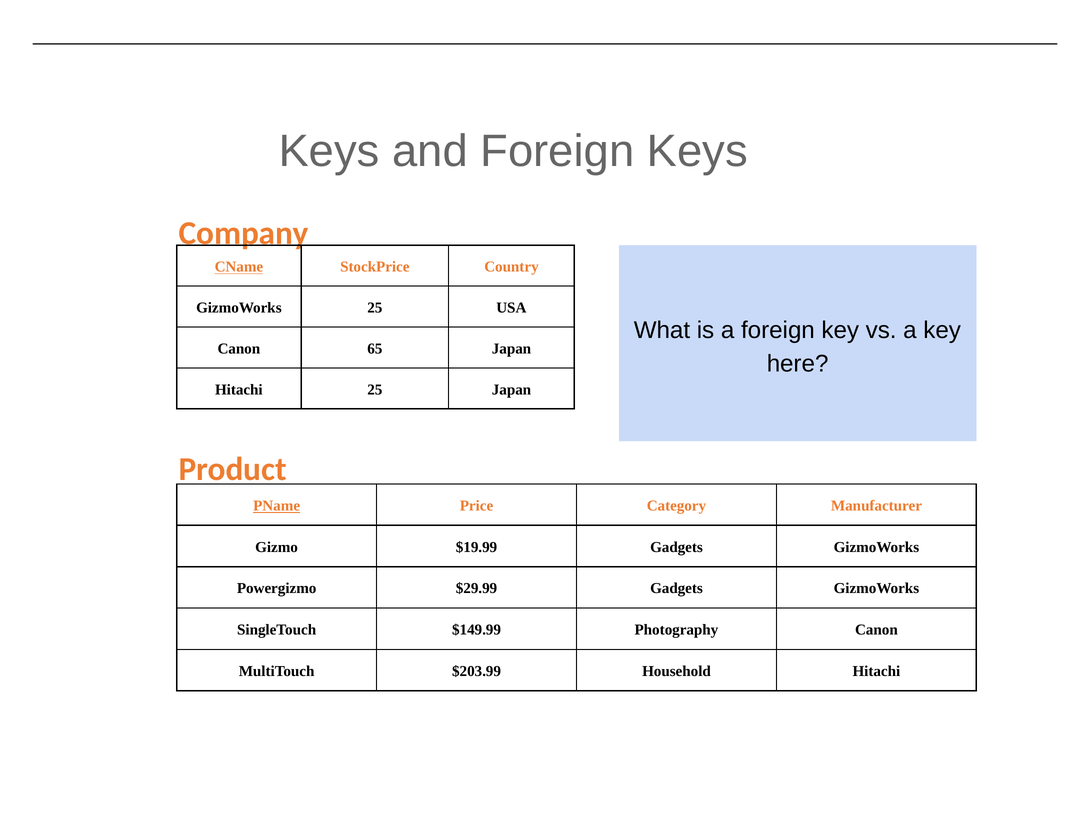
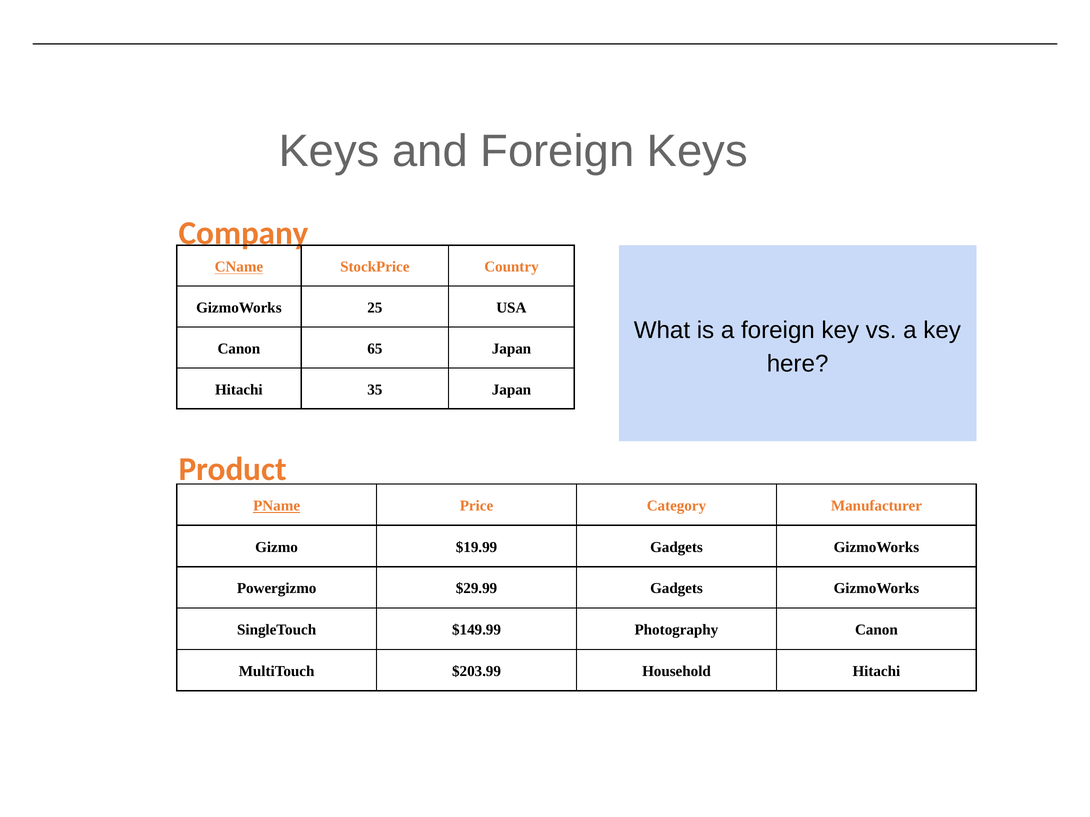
Hitachi 25: 25 -> 35
